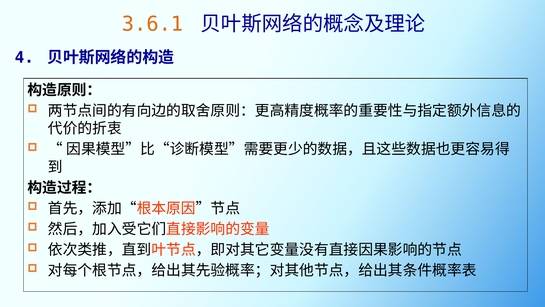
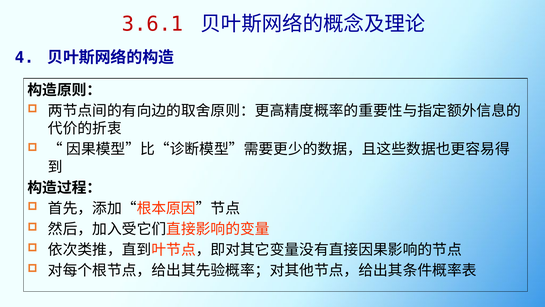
3.6.1 colour: orange -> red
